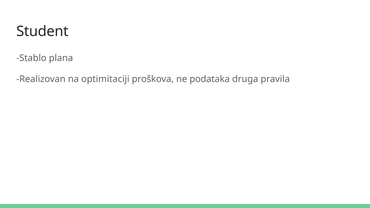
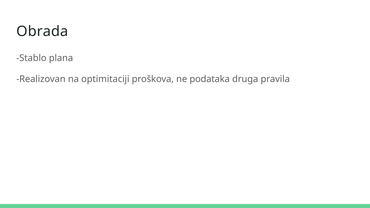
Student: Student -> Obrada
